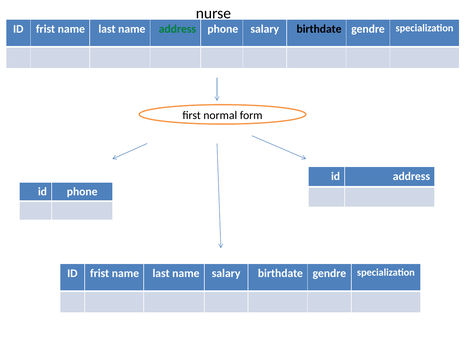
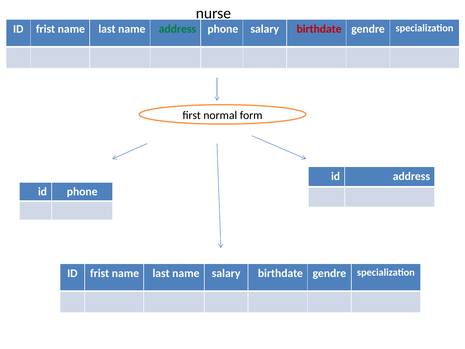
birthdate at (319, 29) colour: black -> red
